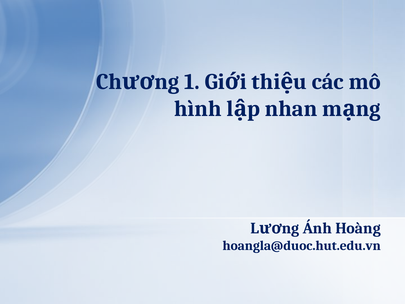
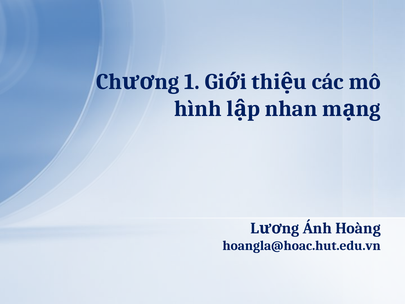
hoangla@duoc.hut.edu.vn: hoangla@duoc.hut.edu.vn -> hoangla@hoac.hut.edu.vn
